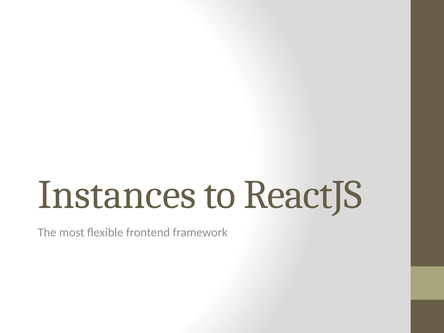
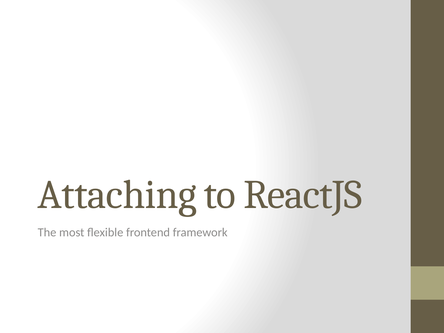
Instances: Instances -> Attaching
